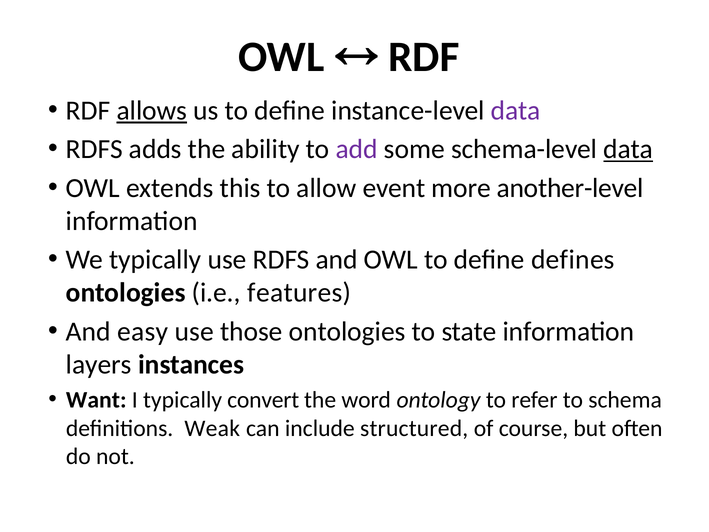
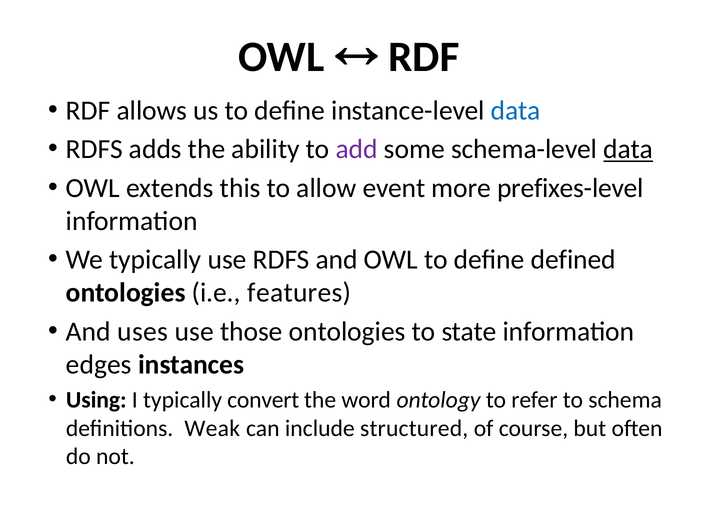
allows underline: present -> none
data at (516, 111) colour: purple -> blue
another-level: another-level -> prefixes-level
defines: defines -> defined
easy: easy -> uses
layers: layers -> edges
Want: Want -> Using
